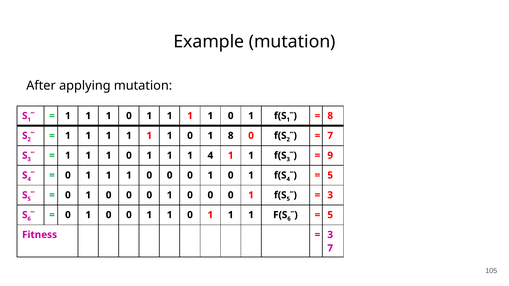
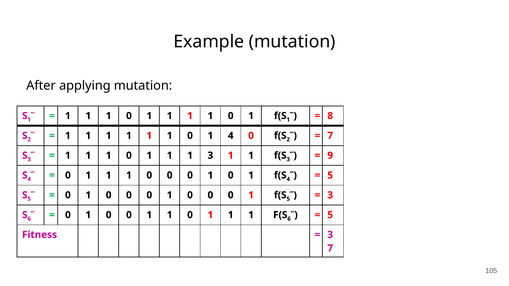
1 8: 8 -> 4
1 4: 4 -> 3
